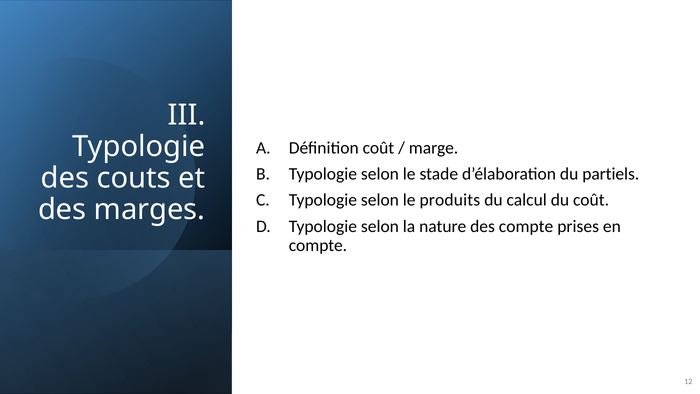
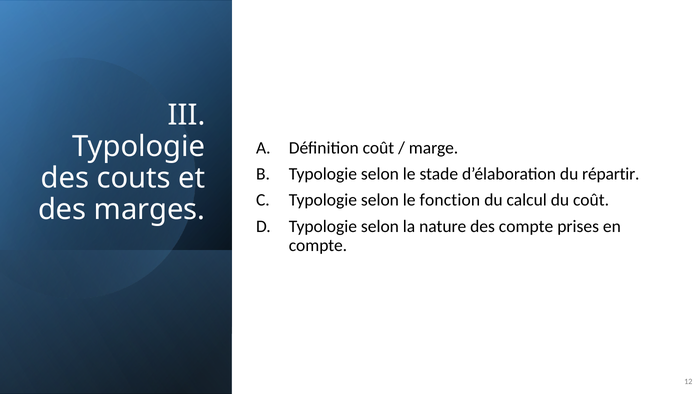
partiels: partiels -> répartir
produits: produits -> fonction
